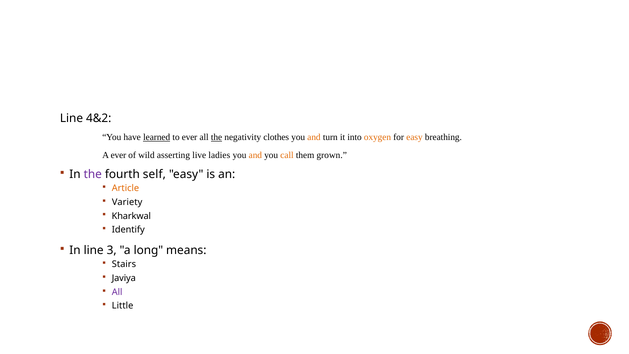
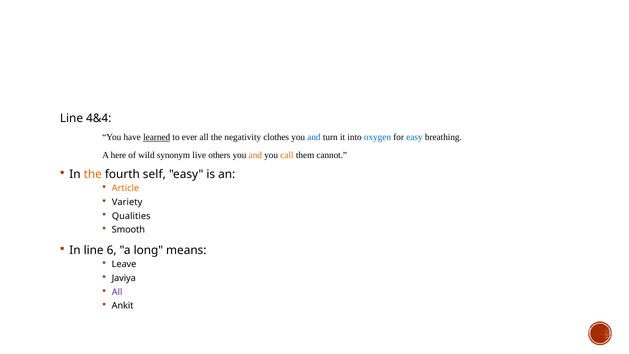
4&2: 4&2 -> 4&4
the at (217, 137) underline: present -> none
and at (314, 137) colour: orange -> blue
oxygen colour: orange -> blue
easy at (414, 137) colour: orange -> blue
A ever: ever -> here
asserting: asserting -> synonym
ladies: ladies -> others
grown: grown -> cannot
the at (93, 174) colour: purple -> orange
Kharkwal: Kharkwal -> Qualities
Identify: Identify -> Smooth
3: 3 -> 6
Stairs: Stairs -> Leave
Little: Little -> Ankit
